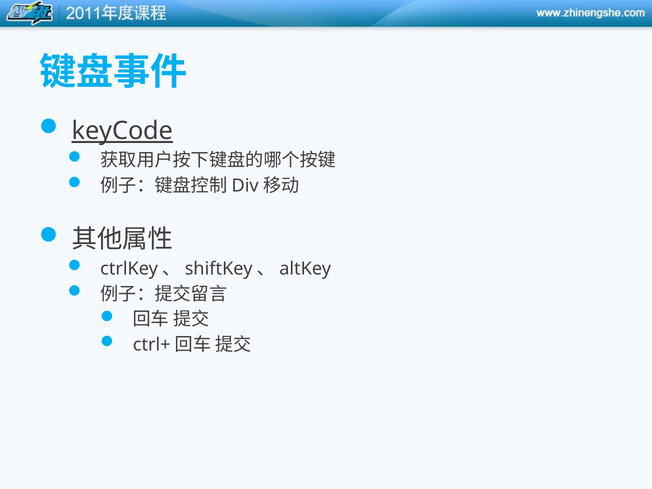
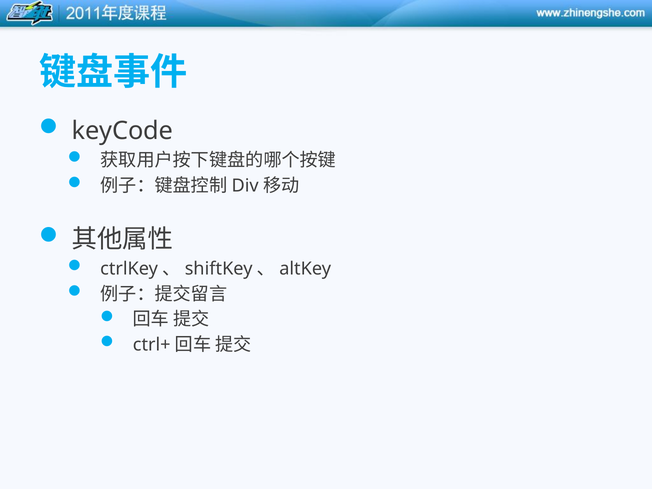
keyCode underline: present -> none
